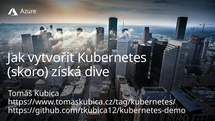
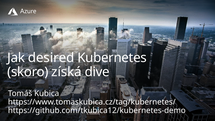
vytvořit: vytvořit -> desired
